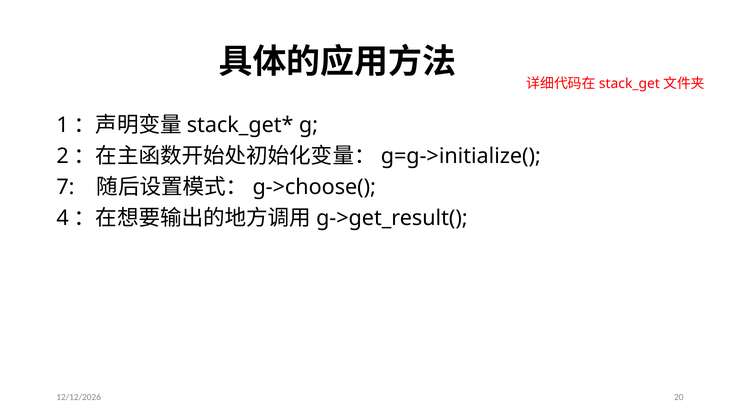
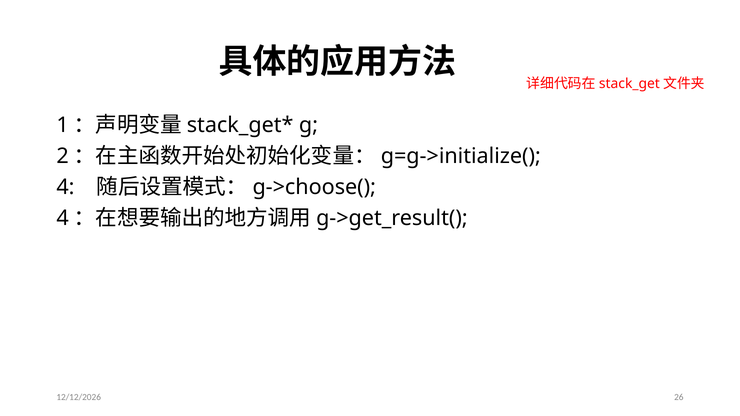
7 at (65, 187): 7 -> 4
20: 20 -> 26
